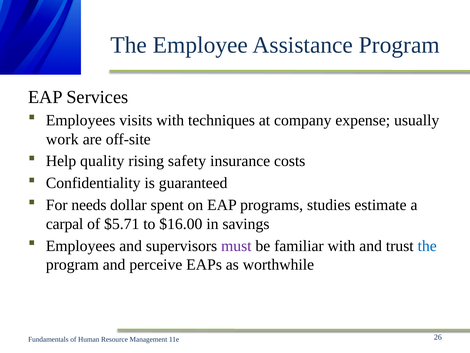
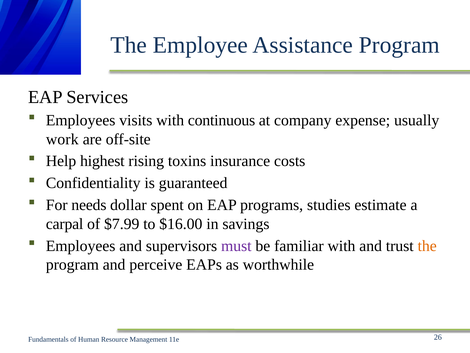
techniques: techniques -> continuous
quality: quality -> highest
safety: safety -> toxins
$5.71: $5.71 -> $7.99
the at (427, 245) colour: blue -> orange
